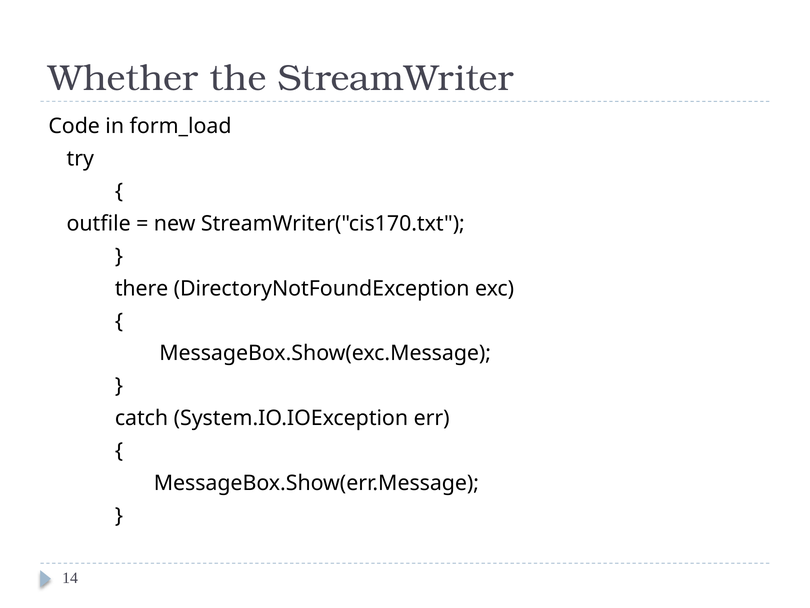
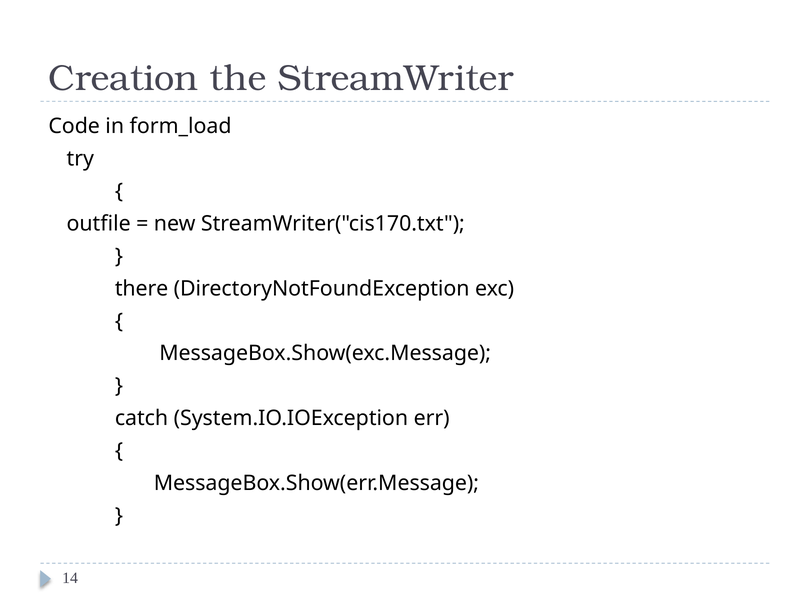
Whether: Whether -> Creation
